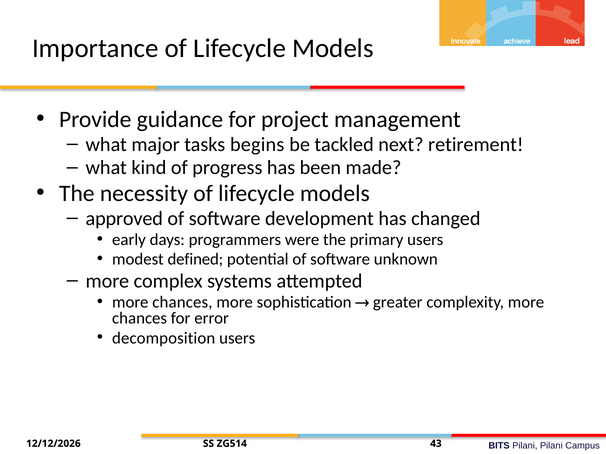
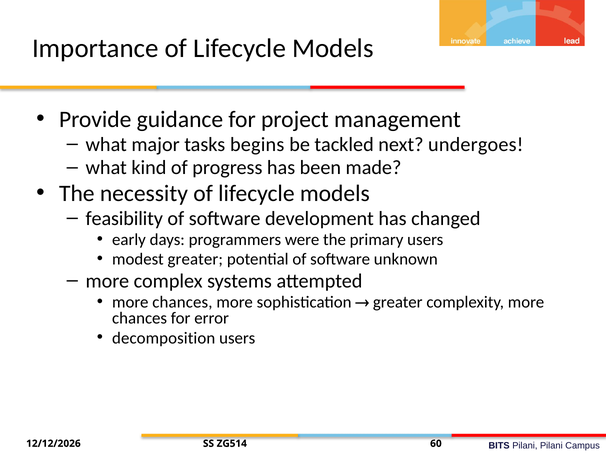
retirement: retirement -> undergoes
approved: approved -> feasibility
modest defined: defined -> greater
43: 43 -> 60
